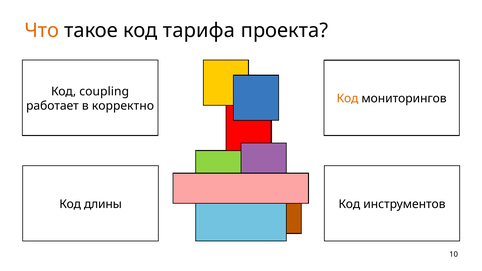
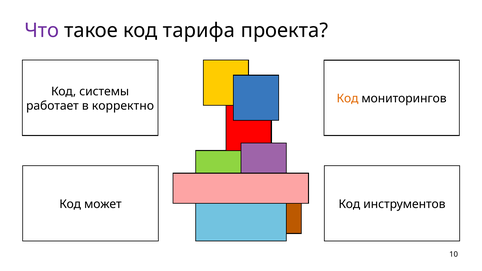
Что colour: orange -> purple
coupling: coupling -> системы
длины: длины -> может
